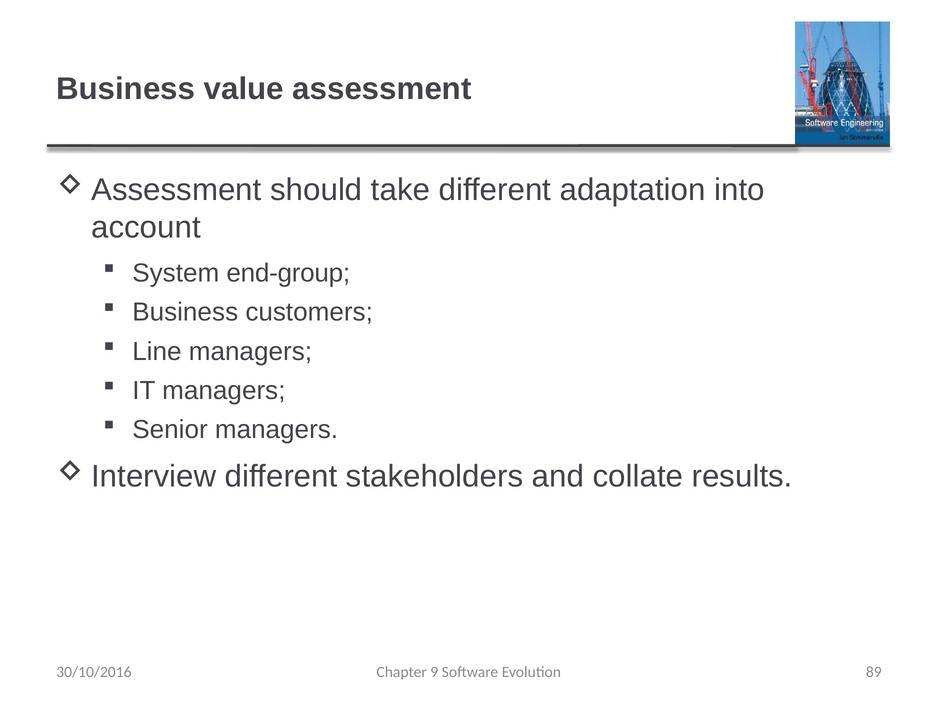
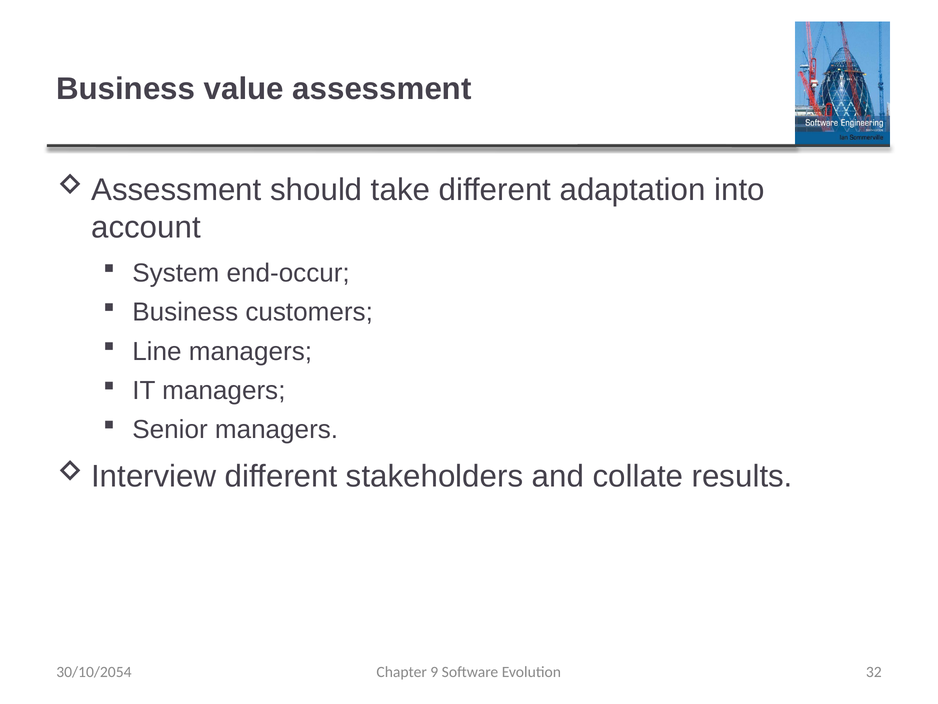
end-group: end-group -> end-occur
89: 89 -> 32
30/10/2016: 30/10/2016 -> 30/10/2054
